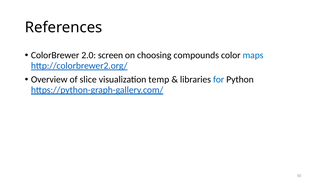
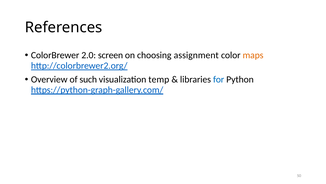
compounds: compounds -> assignment
maps colour: blue -> orange
slice: slice -> such
